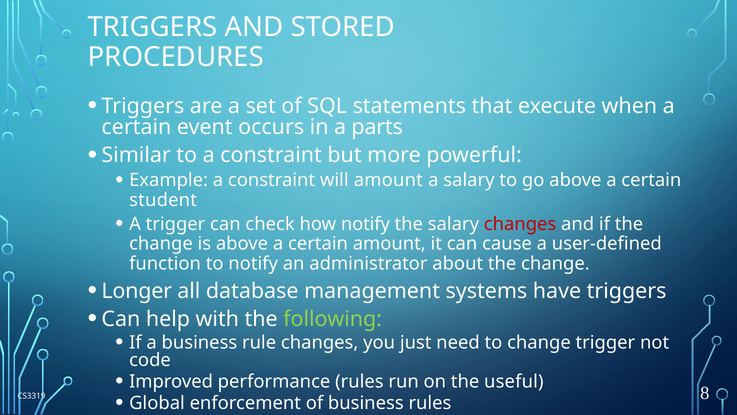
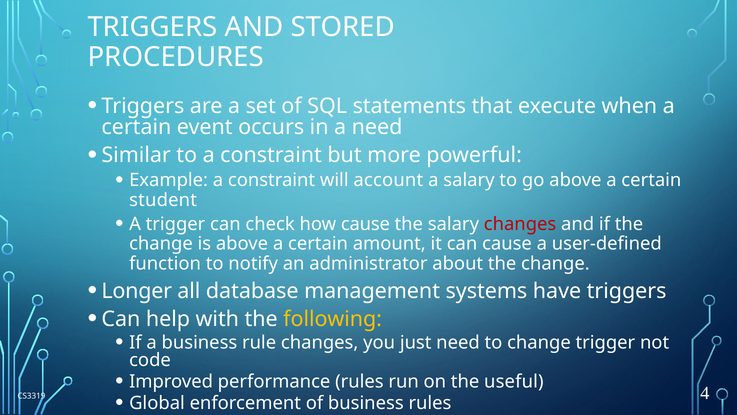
a parts: parts -> need
will amount: amount -> account
how notify: notify -> cause
following colour: light green -> yellow
8: 8 -> 4
